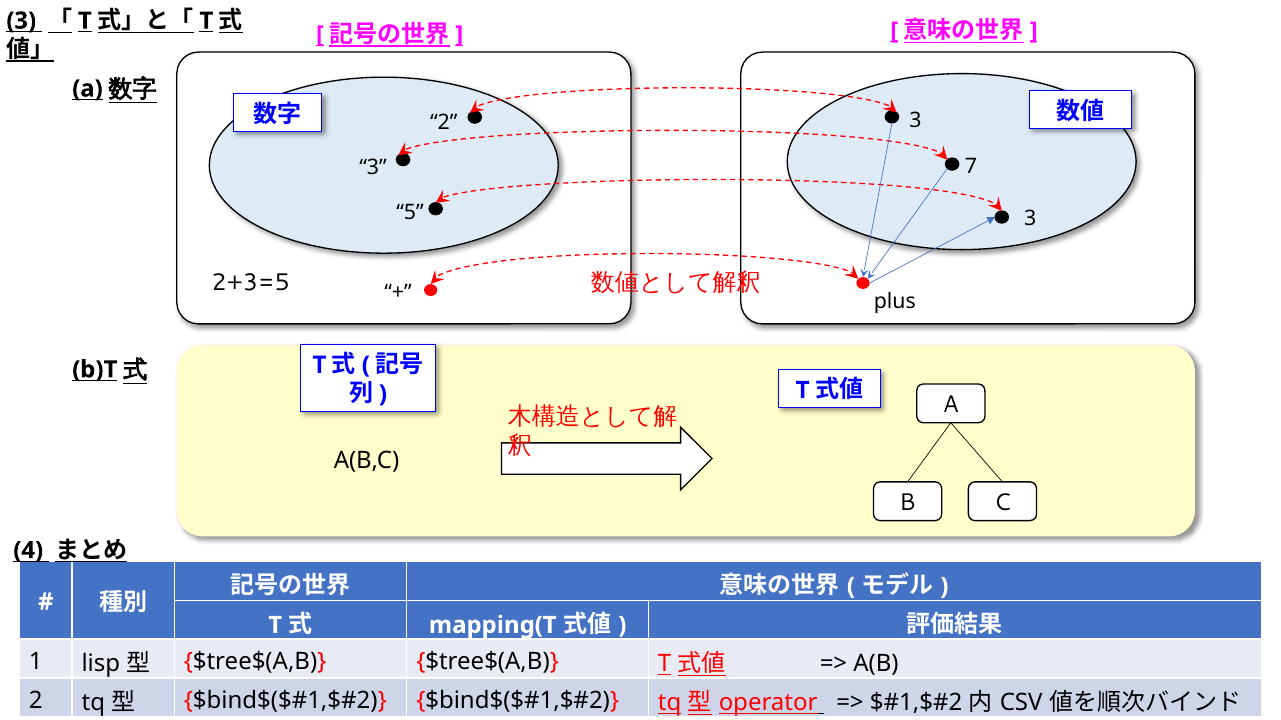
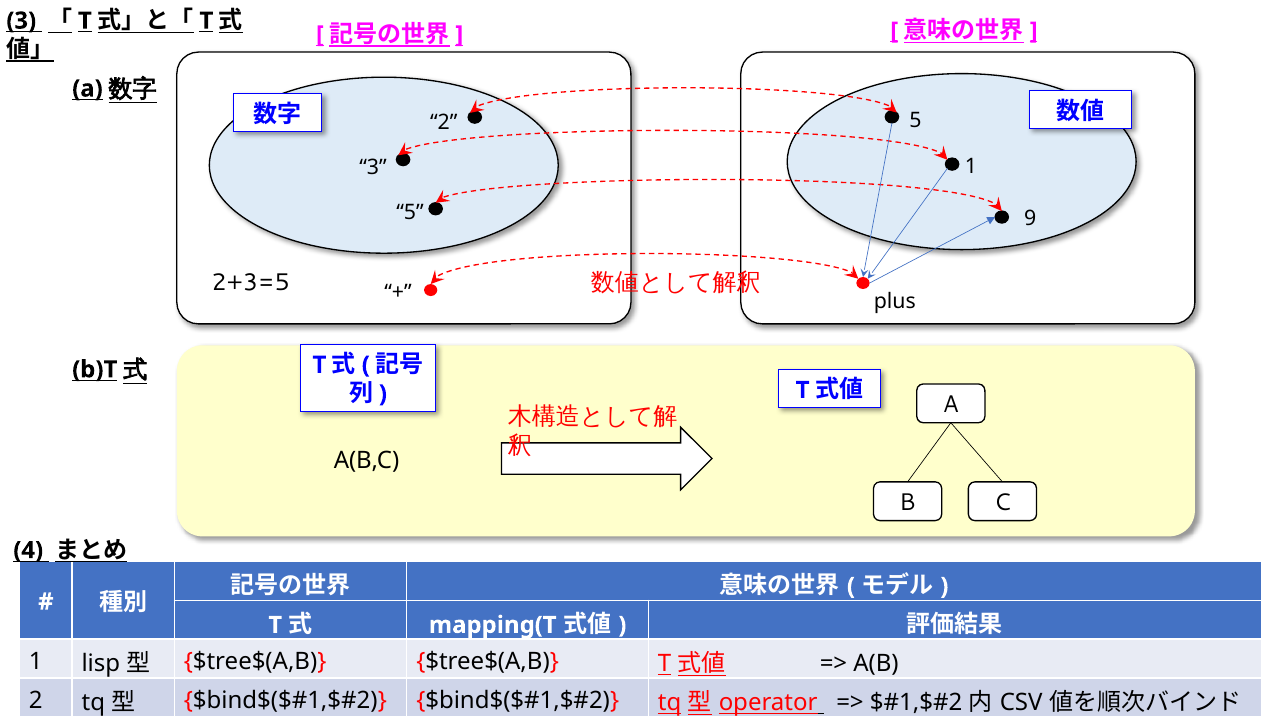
2 3: 3 -> 5
3 7: 7 -> 1
5 3: 3 -> 9
